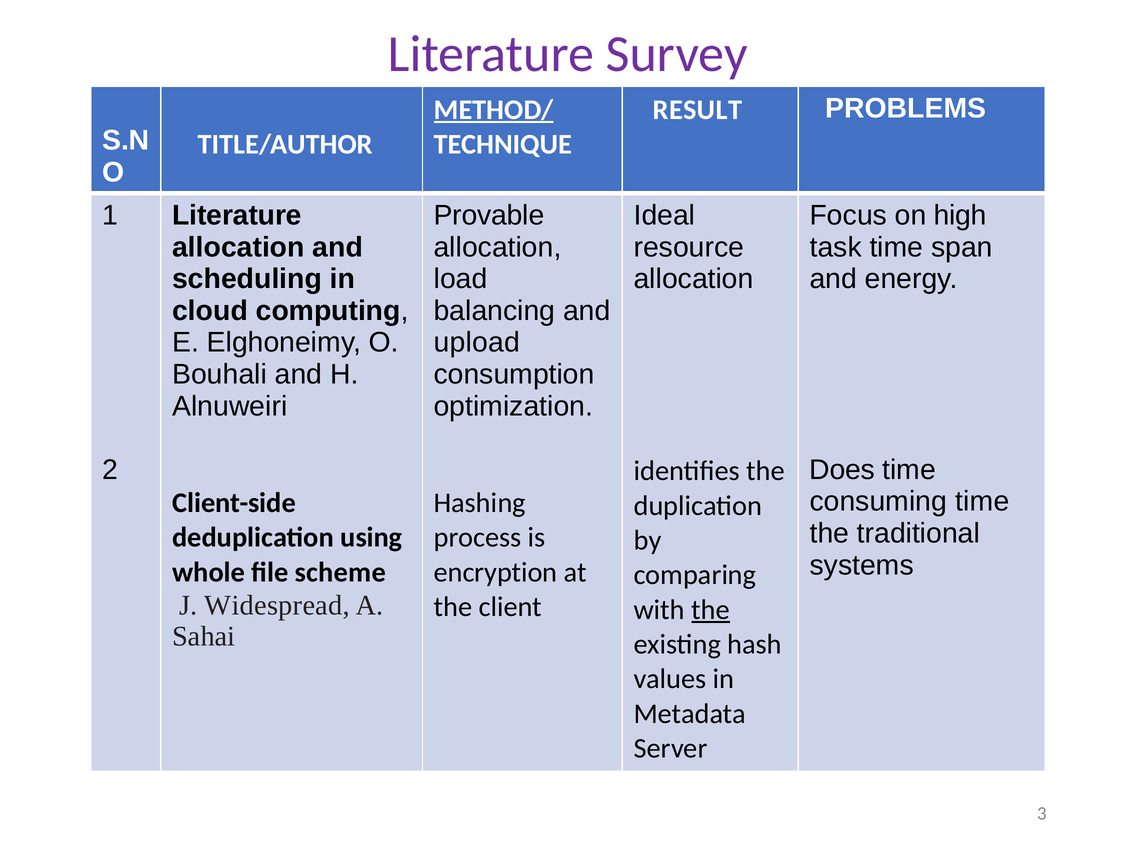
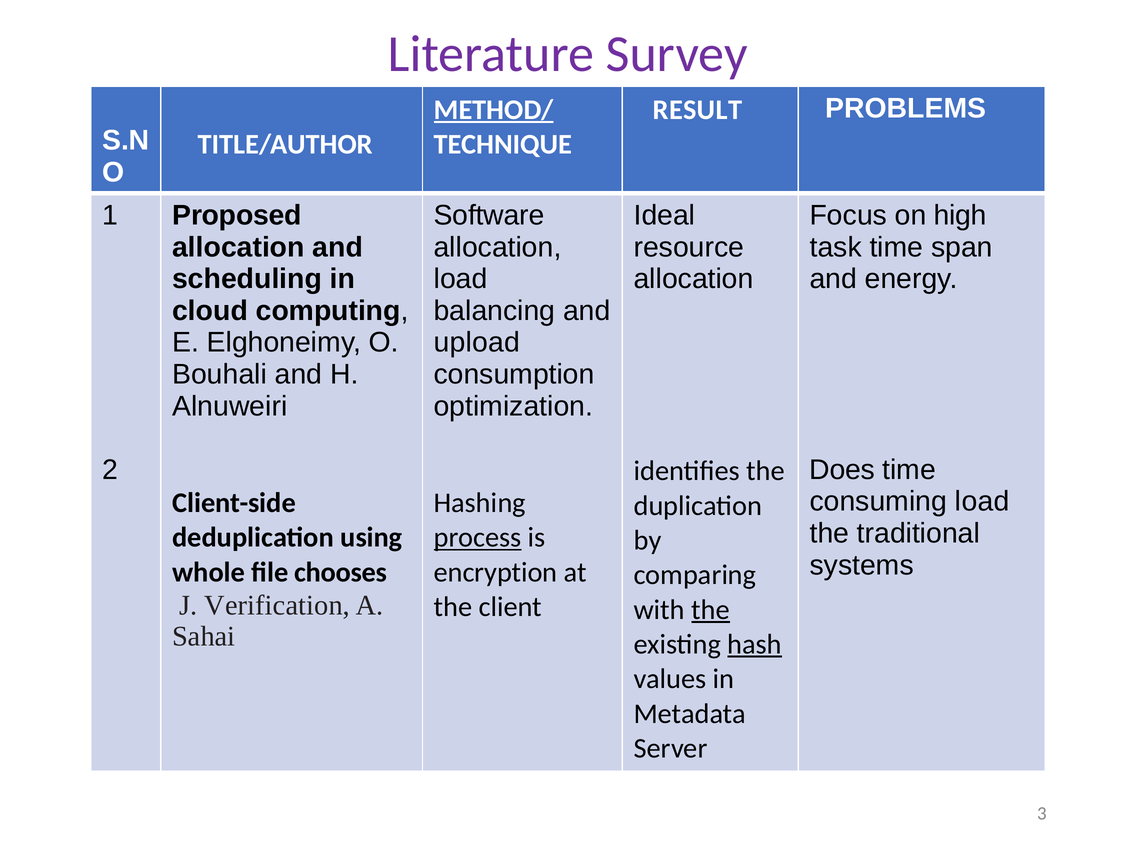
Literature at (237, 215): Literature -> Proposed
Provable: Provable -> Software
consuming time: time -> load
process underline: none -> present
scheme: scheme -> chooses
Widespread: Widespread -> Verification
hash underline: none -> present
